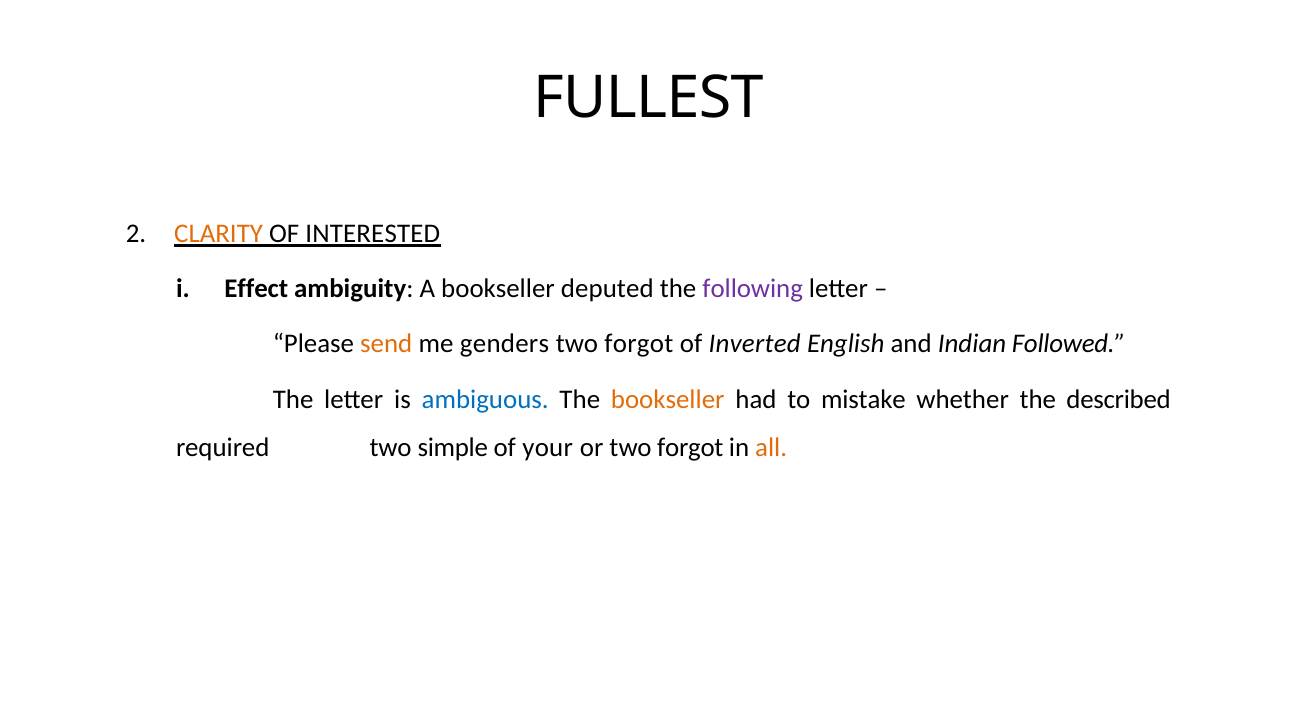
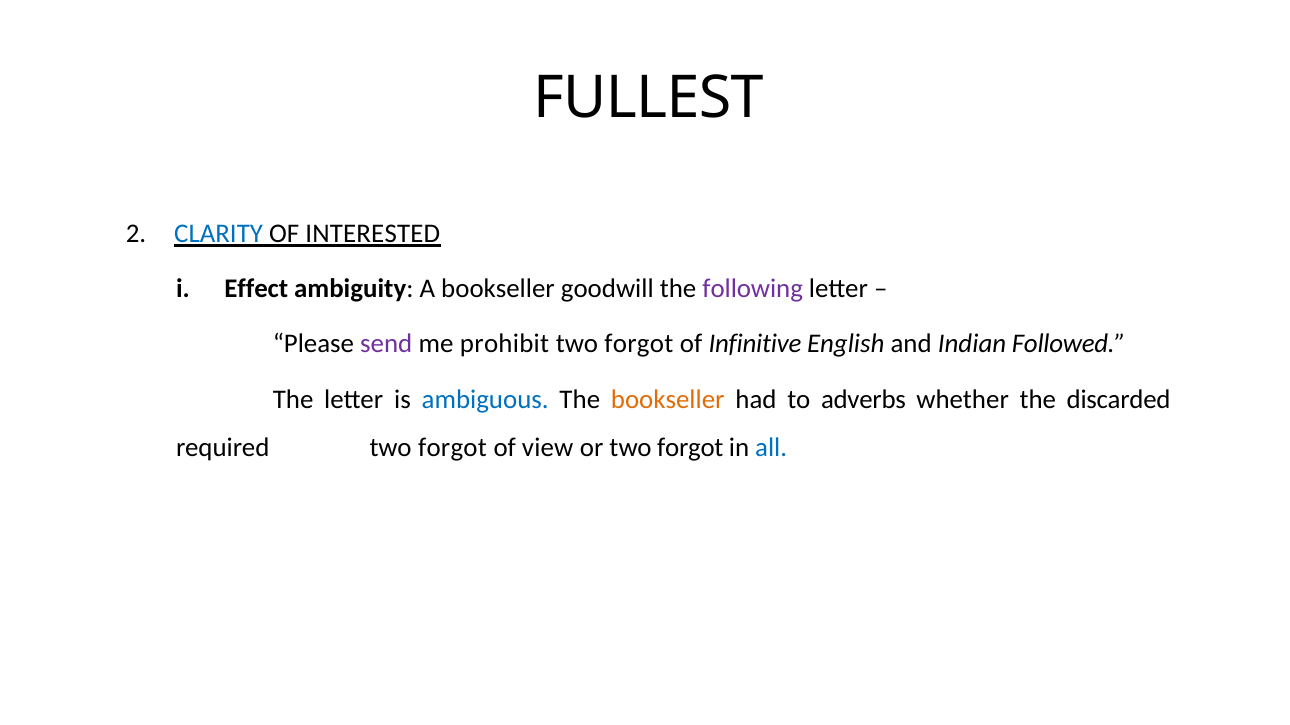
CLARITY colour: orange -> blue
deputed: deputed -> goodwill
send colour: orange -> purple
genders: genders -> prohibit
Inverted: Inverted -> Infinitive
mistake: mistake -> adverbs
described: described -> discarded
required two simple: simple -> forgot
your: your -> view
all colour: orange -> blue
